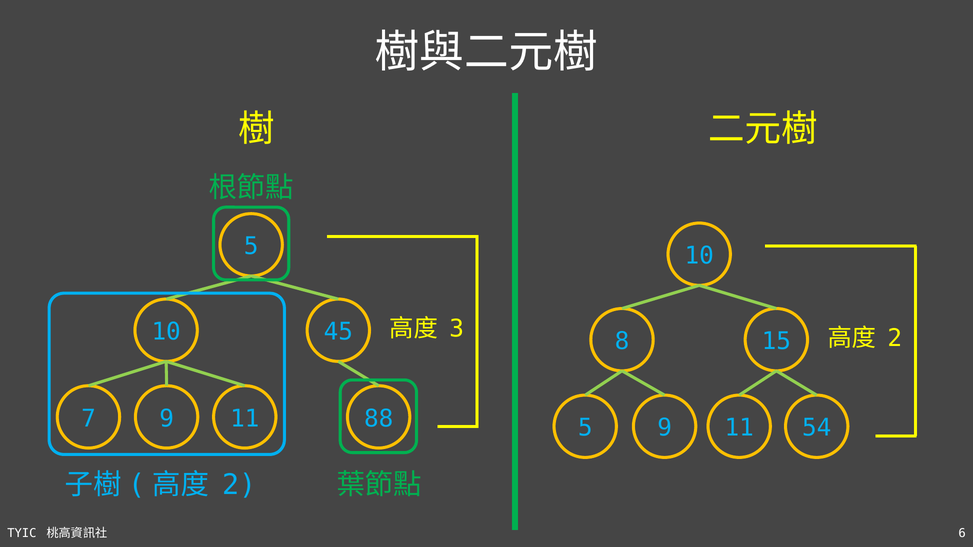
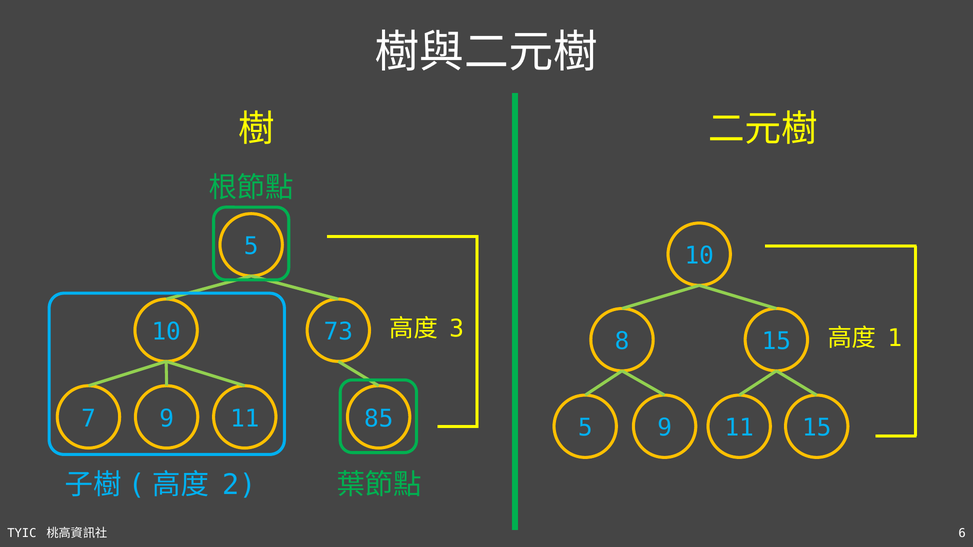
45: 45 -> 73
2 at (895, 339): 2 -> 1
88: 88 -> 85
9 54: 54 -> 15
